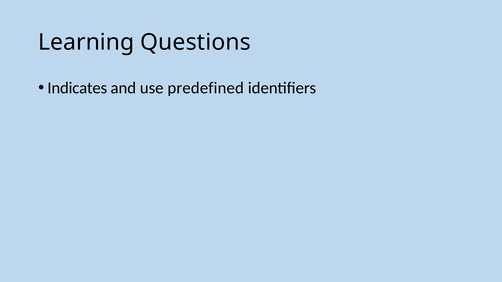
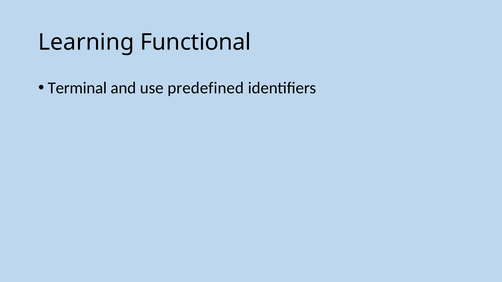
Questions: Questions -> Functional
Indicates: Indicates -> Terminal
